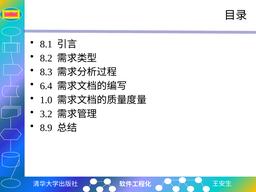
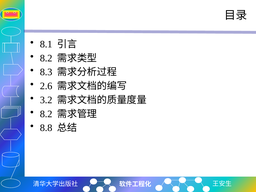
6.4: 6.4 -> 2.6
1.0: 1.0 -> 3.2
3.2 at (46, 114): 3.2 -> 8.2
8.9: 8.9 -> 8.8
